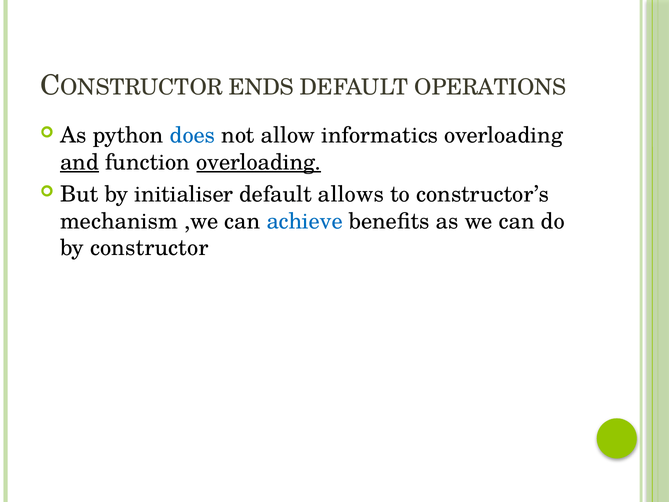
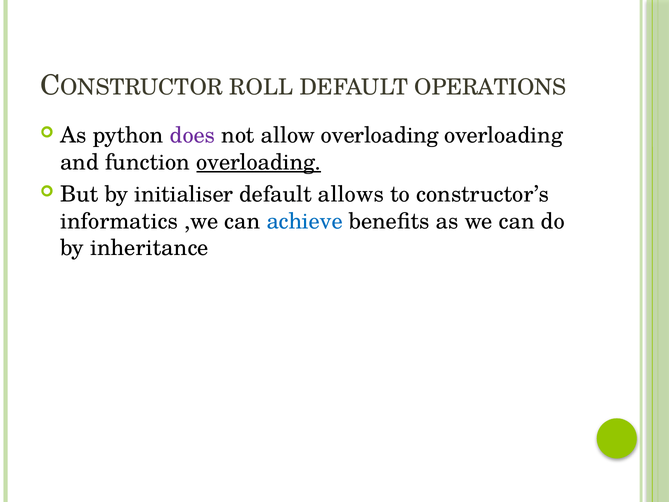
ENDS: ENDS -> ROLL
does colour: blue -> purple
allow informatics: informatics -> overloading
and underline: present -> none
mechanism: mechanism -> informatics
constructor: constructor -> inheritance
